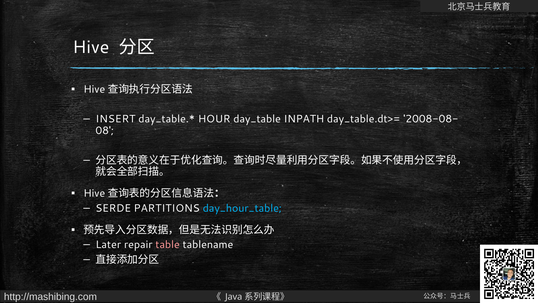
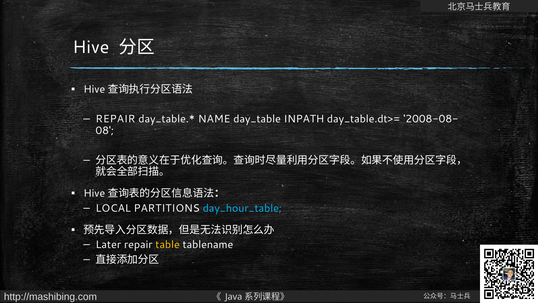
INSERT at (115, 119): INSERT -> REPAIR
HOUR: HOUR -> NAME
SERDE: SERDE -> LOCAL
table colour: pink -> yellow
